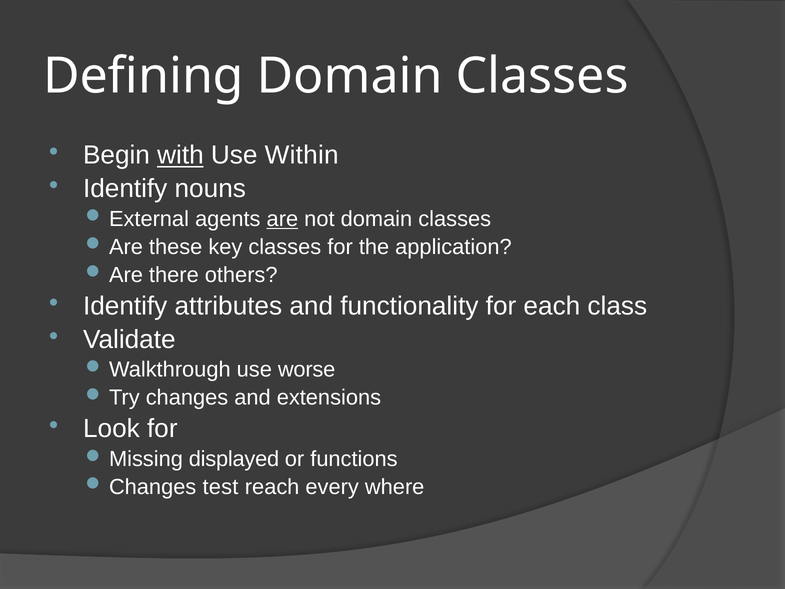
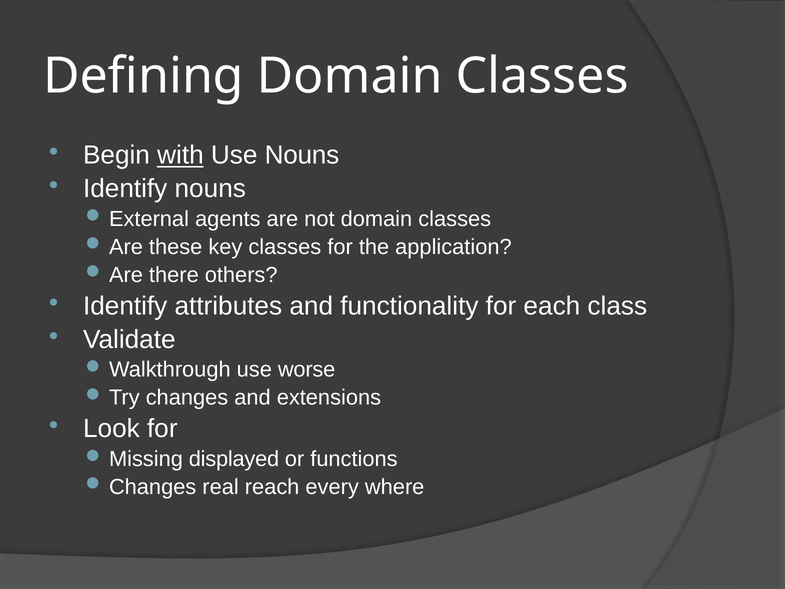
Use Within: Within -> Nouns
are underline: present -> none
test: test -> real
